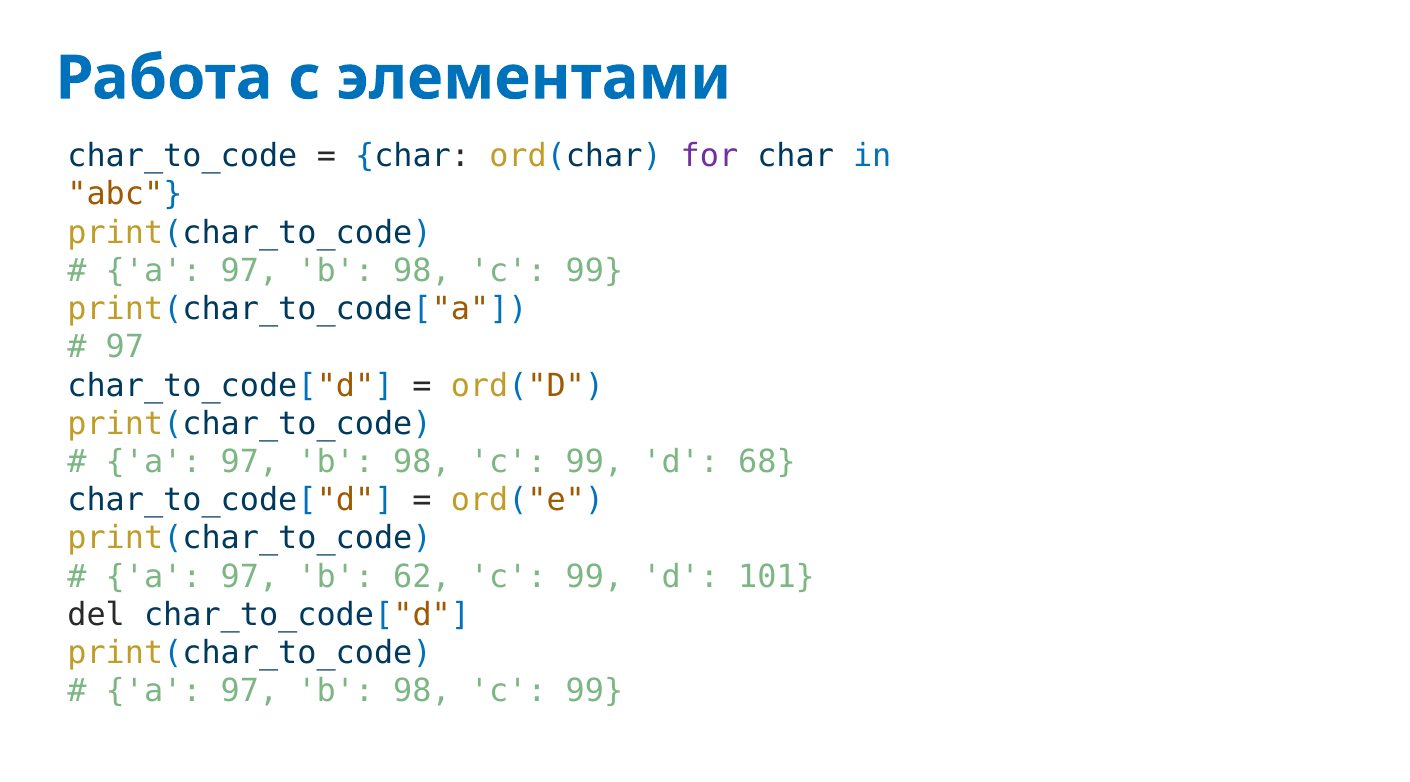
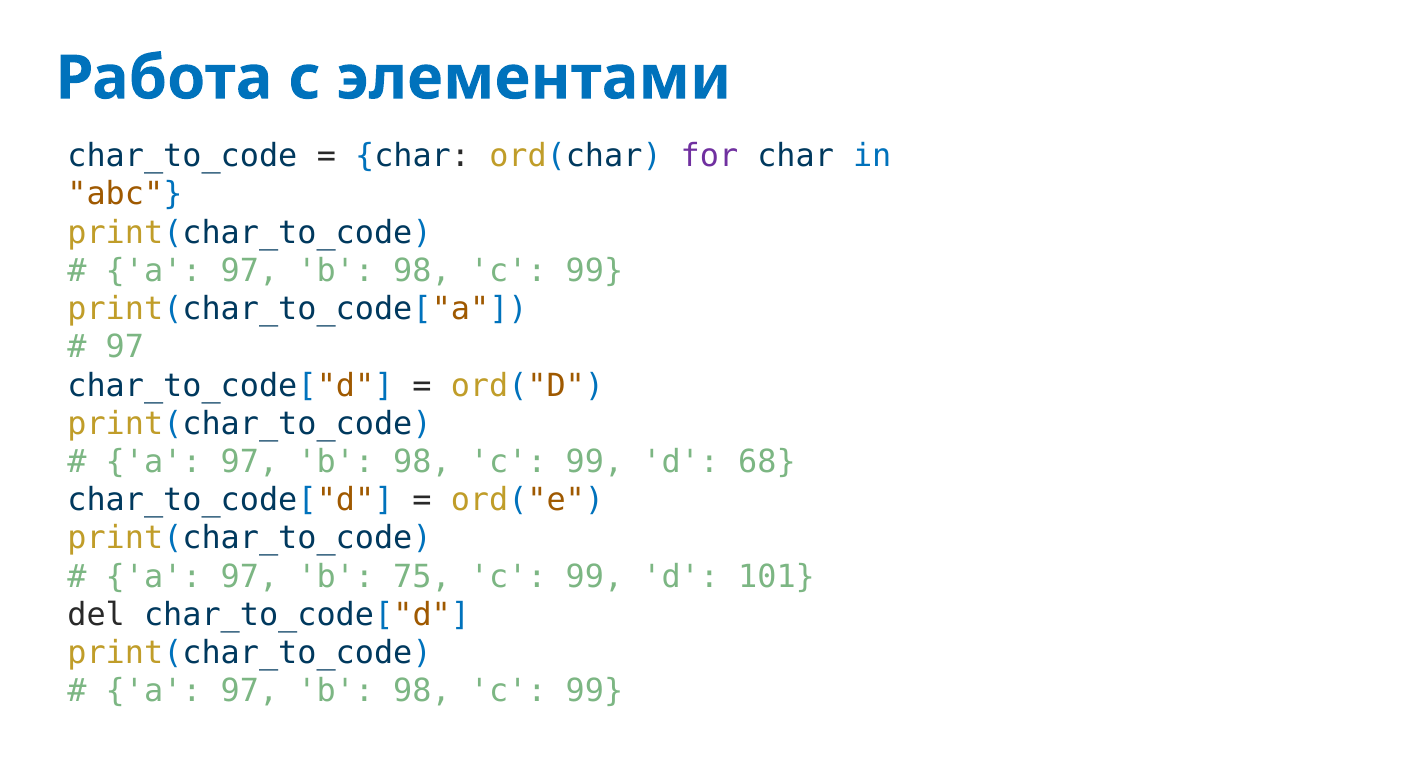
62: 62 -> 75
